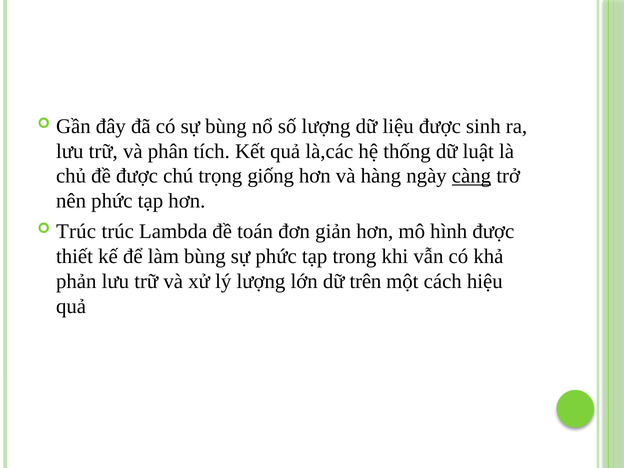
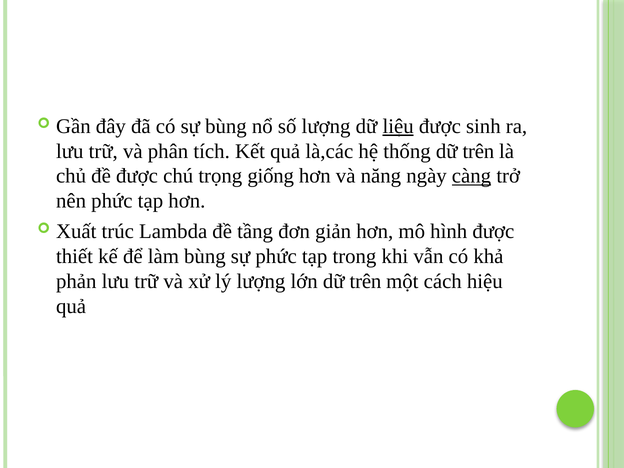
liệu underline: none -> present
thống dữ luật: luật -> trên
hàng: hàng -> năng
Trúc at (76, 231): Trúc -> Xuất
toán: toán -> tầng
